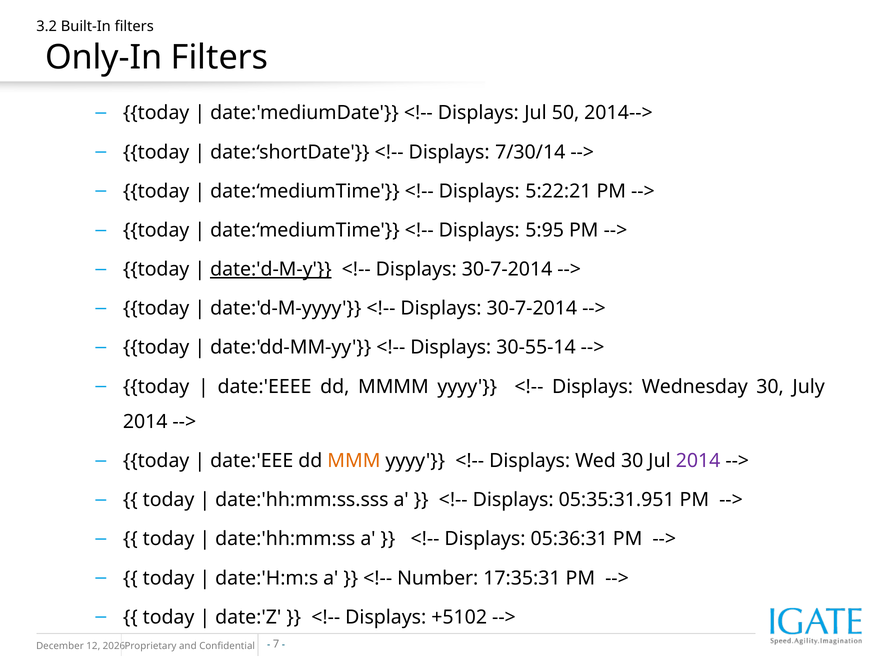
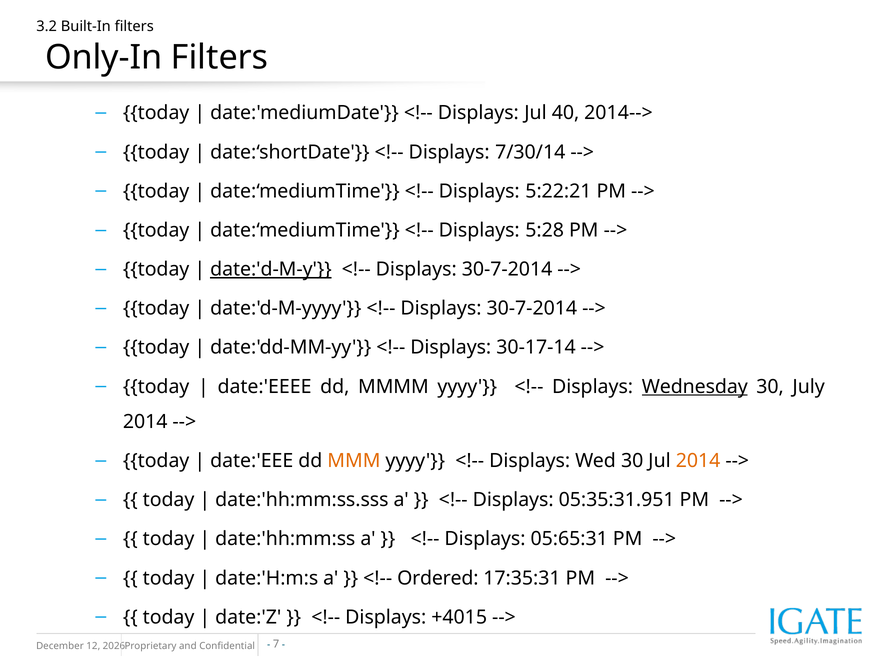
50: 50 -> 40
5:95: 5:95 -> 5:28
30-55-14: 30-55-14 -> 30-17-14
Wednesday underline: none -> present
2014 at (698, 461) colour: purple -> orange
05:36:31: 05:36:31 -> 05:65:31
Number: Number -> Ordered
+5102: +5102 -> +4015
